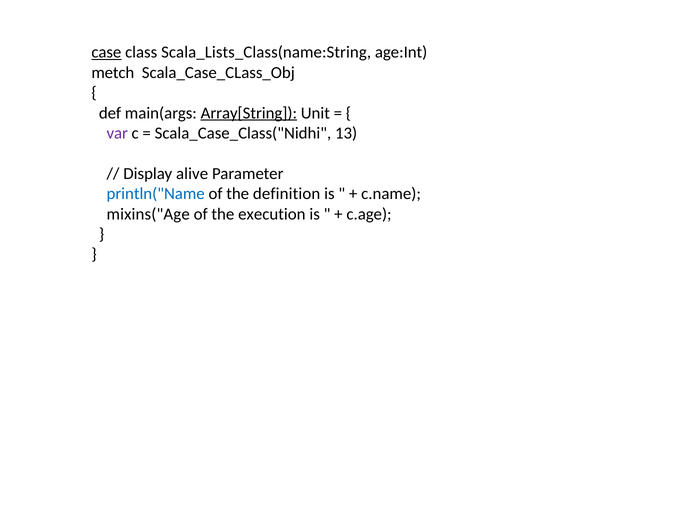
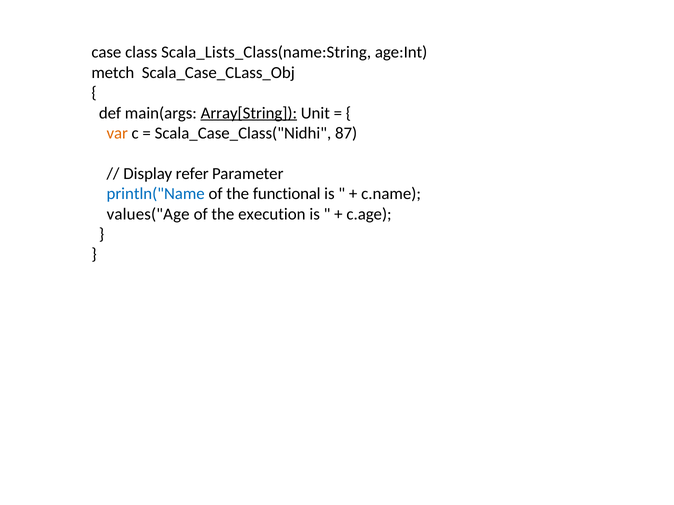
case underline: present -> none
var colour: purple -> orange
13: 13 -> 87
alive: alive -> refer
definition: definition -> functional
mixins("Age: mixins("Age -> values("Age
